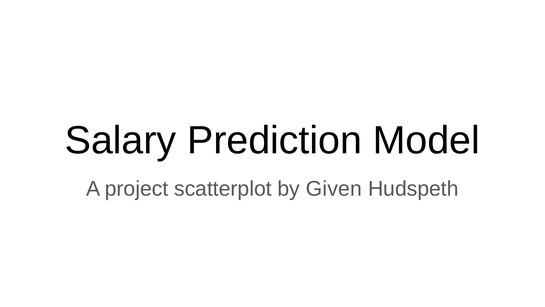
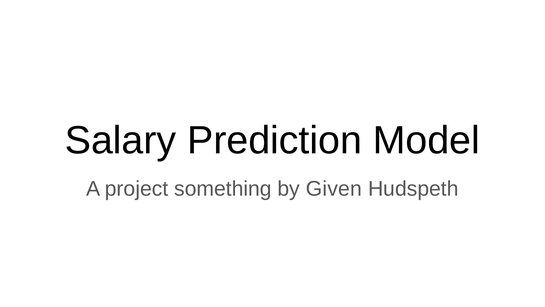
scatterplot: scatterplot -> something
